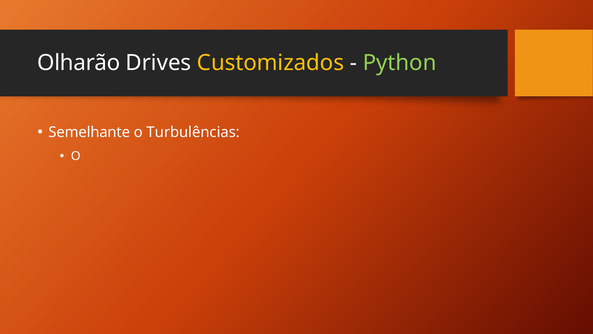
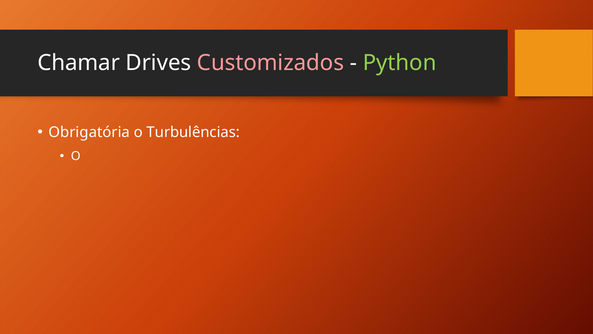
Olharão: Olharão -> Chamar
Customizados colour: yellow -> pink
Semelhante: Semelhante -> Obrigatória
